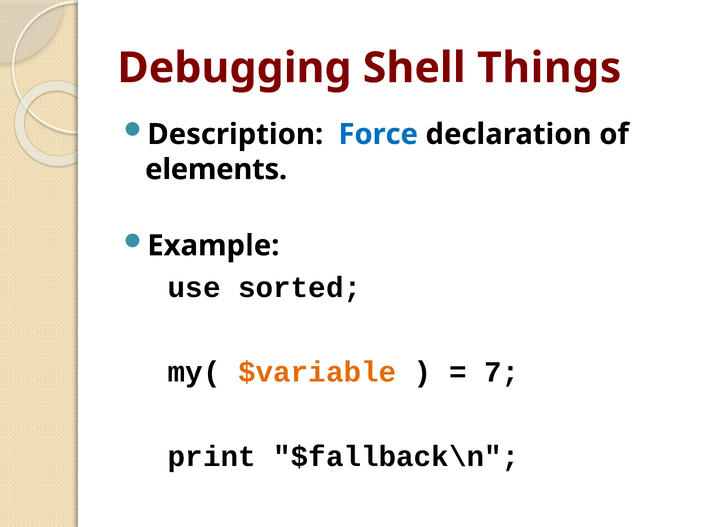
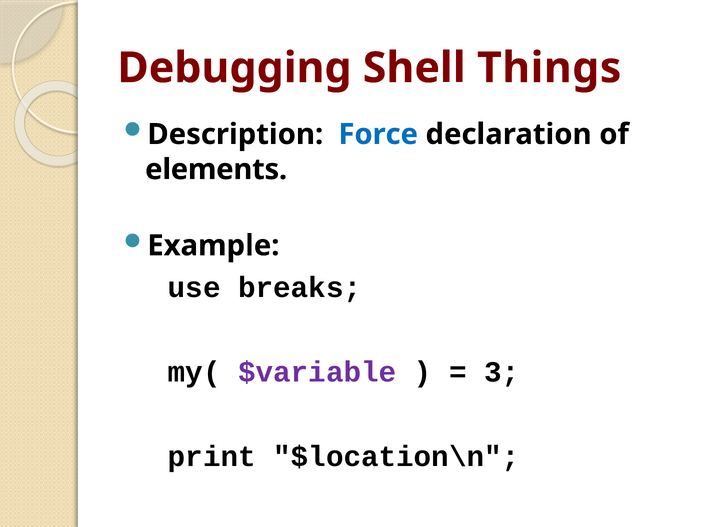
sorted: sorted -> breaks
$variable colour: orange -> purple
7: 7 -> 3
$fallback\n: $fallback\n -> $location\n
